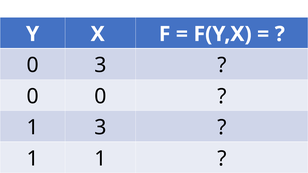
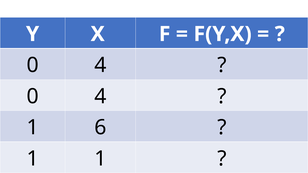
3 at (100, 65): 3 -> 4
0 at (100, 96): 0 -> 4
1 3: 3 -> 6
